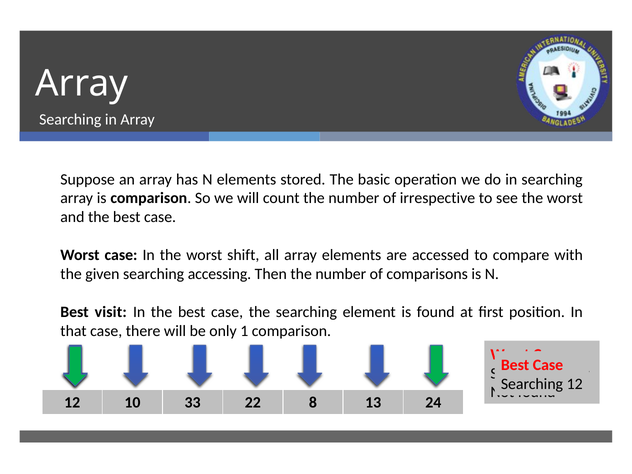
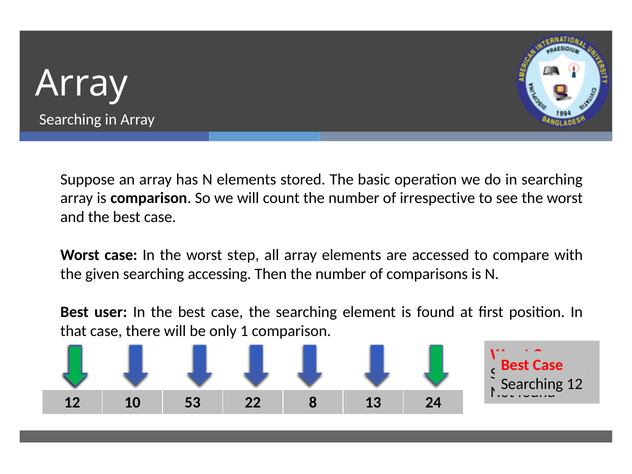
shift: shift -> step
visit: visit -> user
33: 33 -> 53
